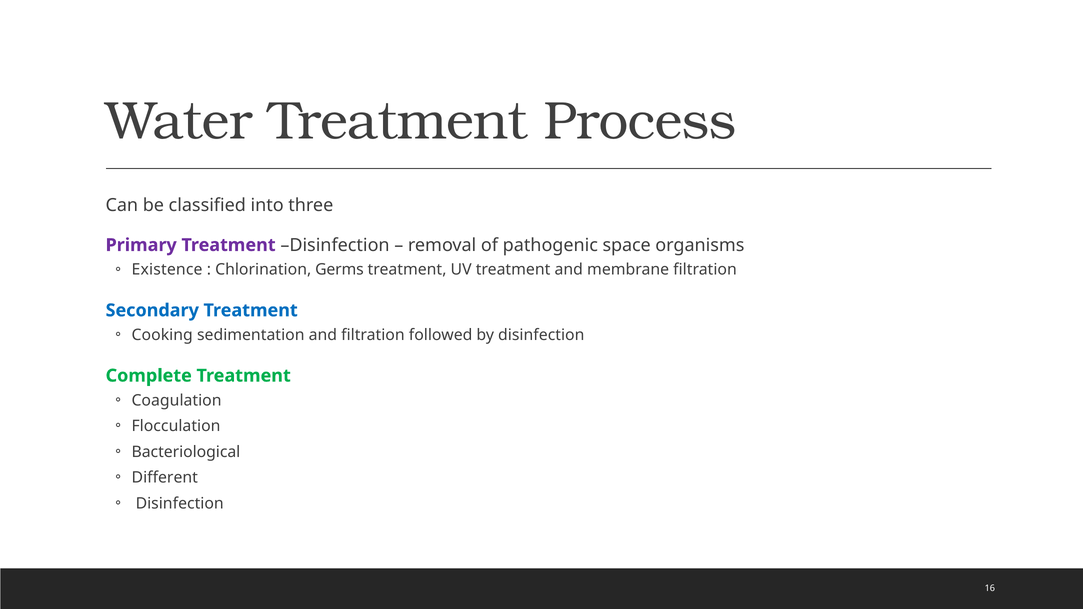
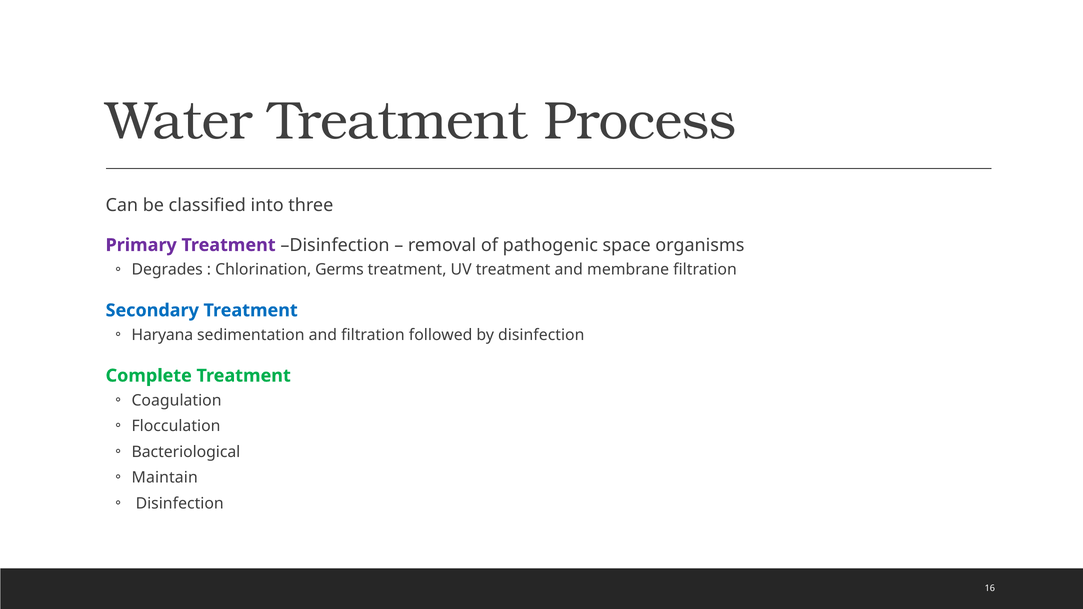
Existence: Existence -> Degrades
Cooking: Cooking -> Haryana
Different: Different -> Maintain
